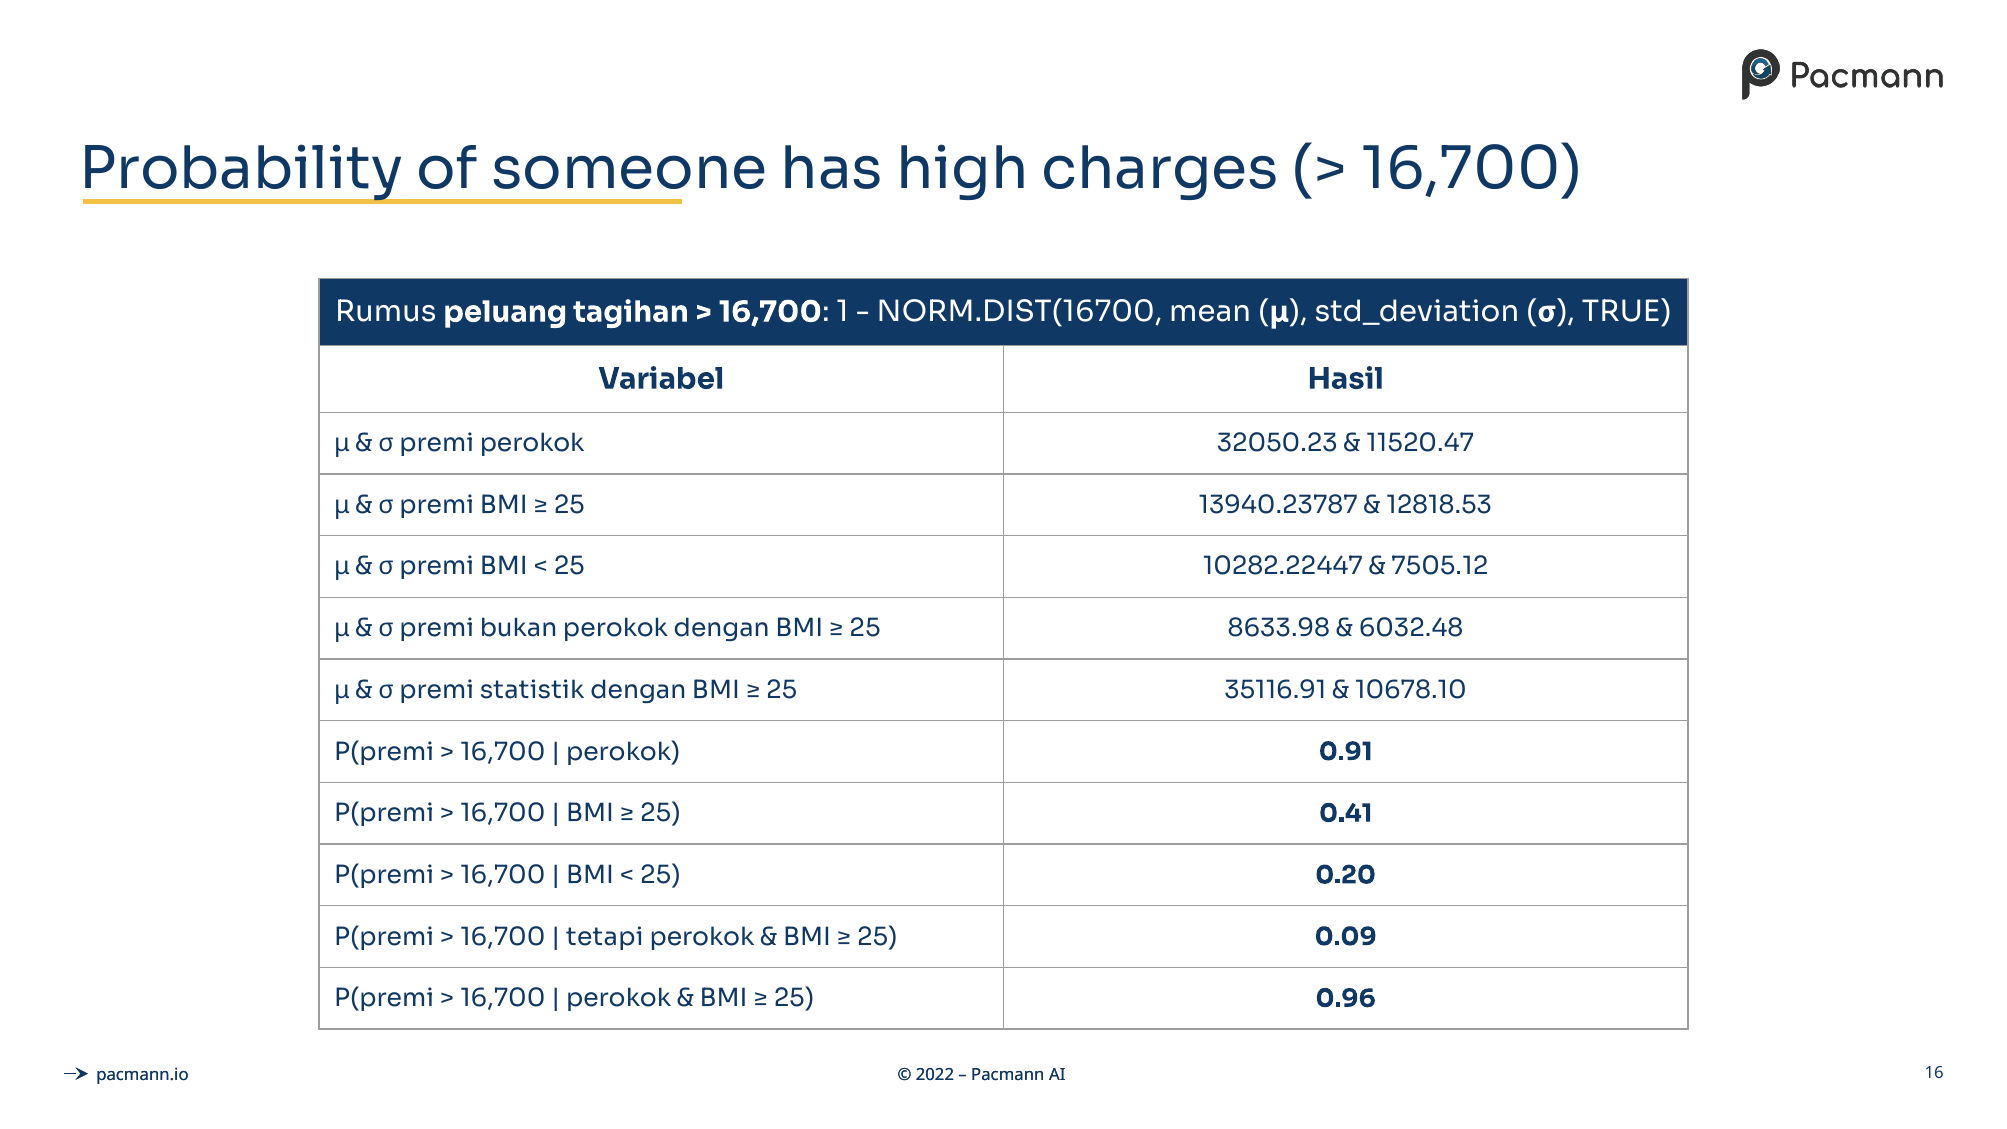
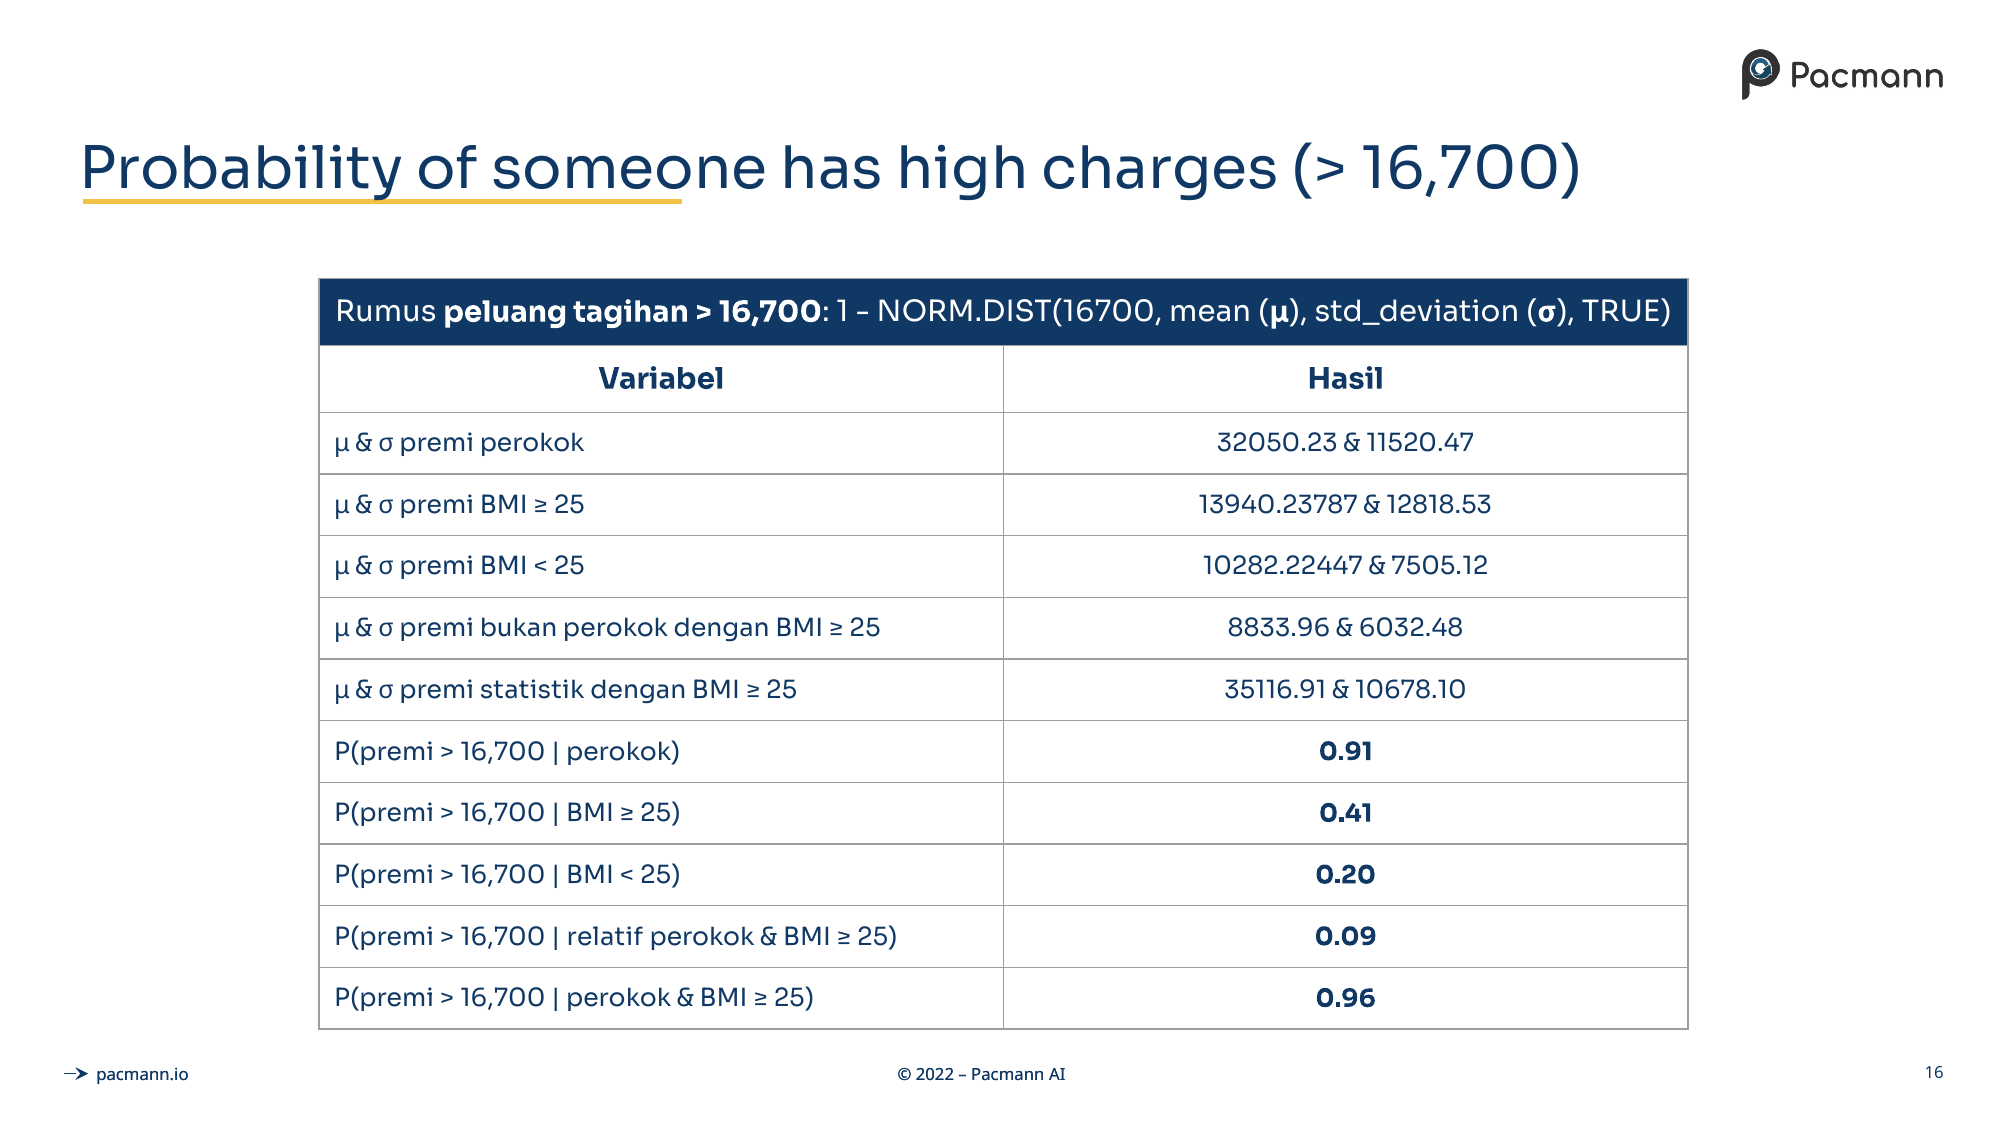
8633.98: 8633.98 -> 8833.96
tetapi: tetapi -> relatif
